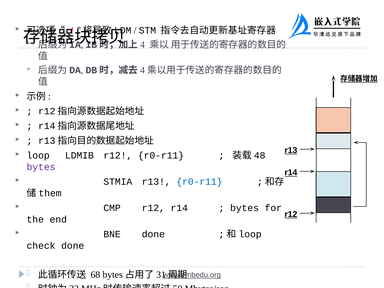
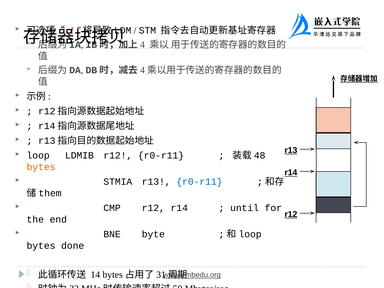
bytes at (41, 167) colour: purple -> orange
bytes at (245, 208): bytes -> until
BNE done: done -> byte
check at (41, 246): check -> bytes
68: 68 -> 14
